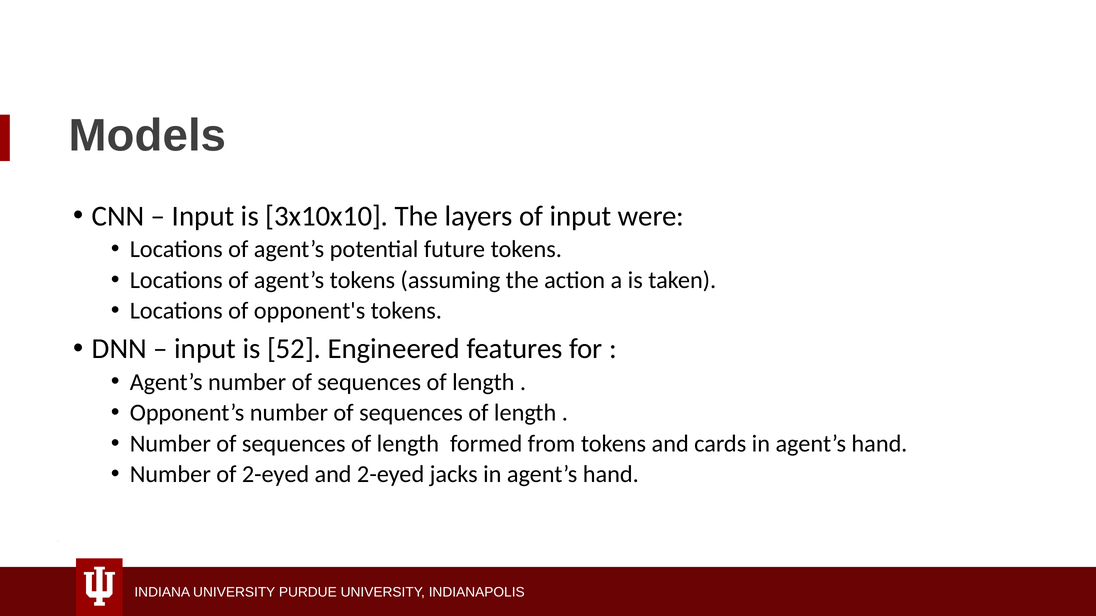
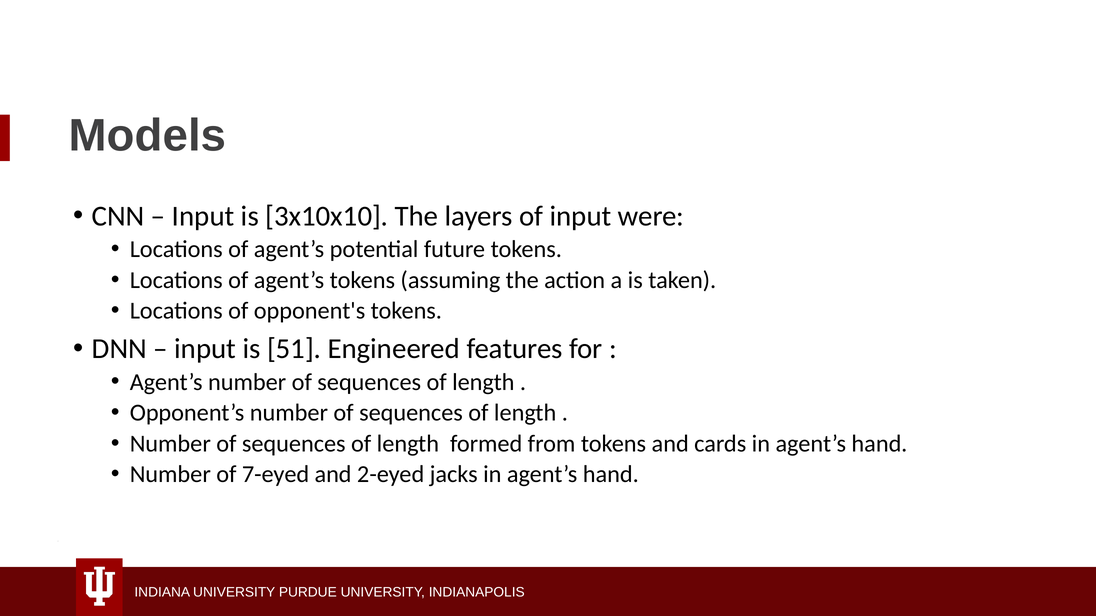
52: 52 -> 51
of 2-eyed: 2-eyed -> 7-eyed
